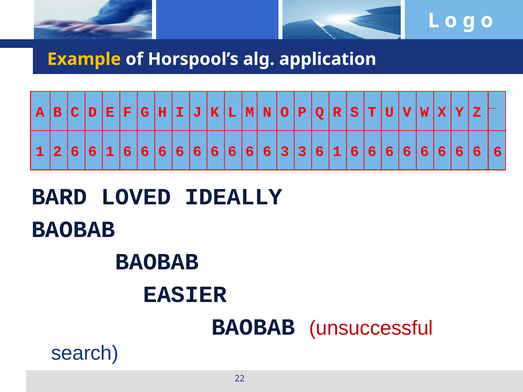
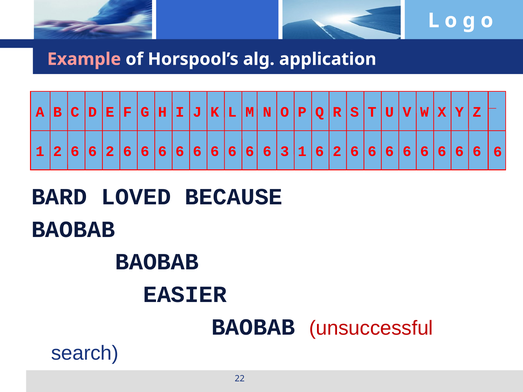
Example colour: yellow -> pink
6 6 1: 1 -> 2
3 3: 3 -> 1
1 at (337, 151): 1 -> 2
IDEALLY: IDEALLY -> BECAUSE
